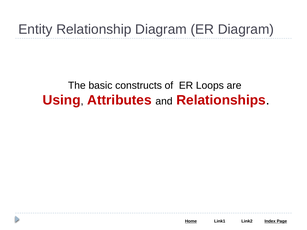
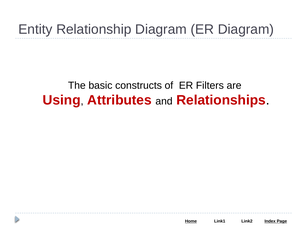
Loops: Loops -> Filters
